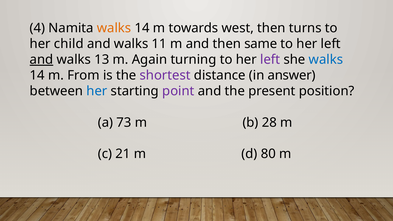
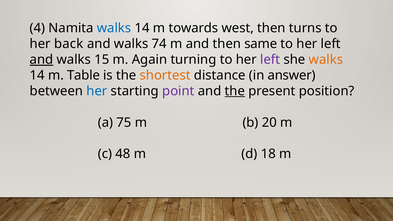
walks at (114, 28) colour: orange -> blue
child: child -> back
11: 11 -> 74
13: 13 -> 15
walks at (326, 60) colour: blue -> orange
From: From -> Table
shortest colour: purple -> orange
the at (235, 91) underline: none -> present
73: 73 -> 75
28: 28 -> 20
21: 21 -> 48
80: 80 -> 18
